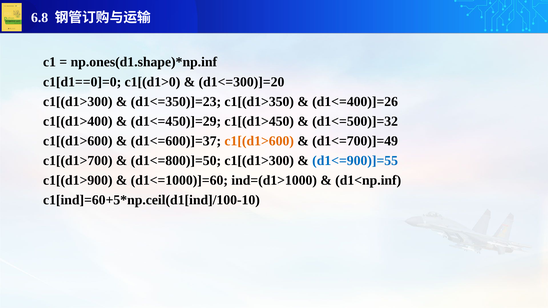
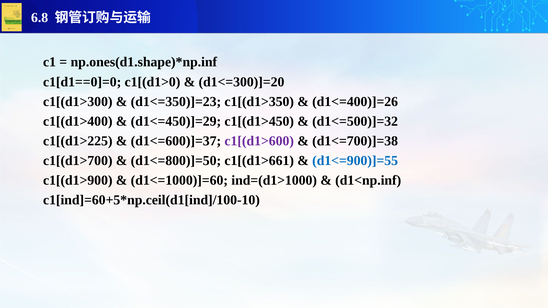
c1[(d1>600 at (78, 141): c1[(d1>600 -> c1[(d1>225
c1[(d1>600 at (259, 141) colour: orange -> purple
d1<=700)]=49: d1<=700)]=49 -> d1<=700)]=38
d1<=800)]=50 c1[(d1>300: c1[(d1>300 -> c1[(d1>661
